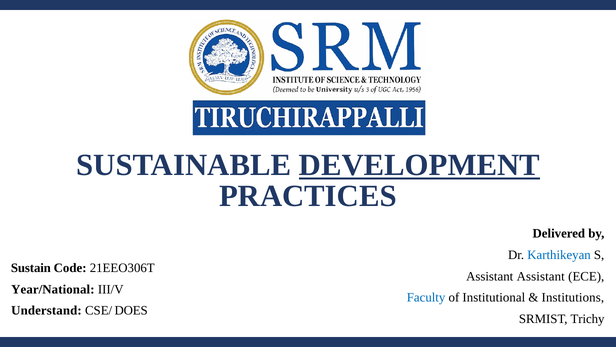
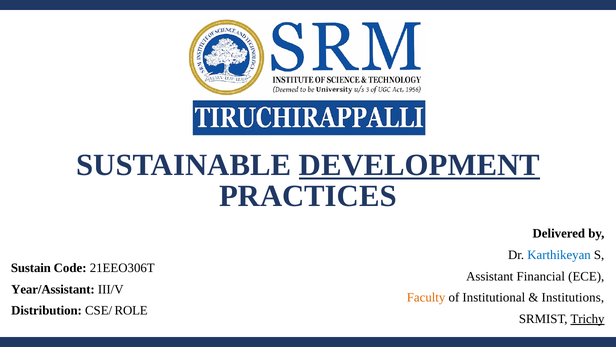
Assistant Assistant: Assistant -> Financial
Year/National: Year/National -> Year/Assistant
Faculty colour: blue -> orange
Understand: Understand -> Distribution
DOES: DOES -> ROLE
Trichy underline: none -> present
